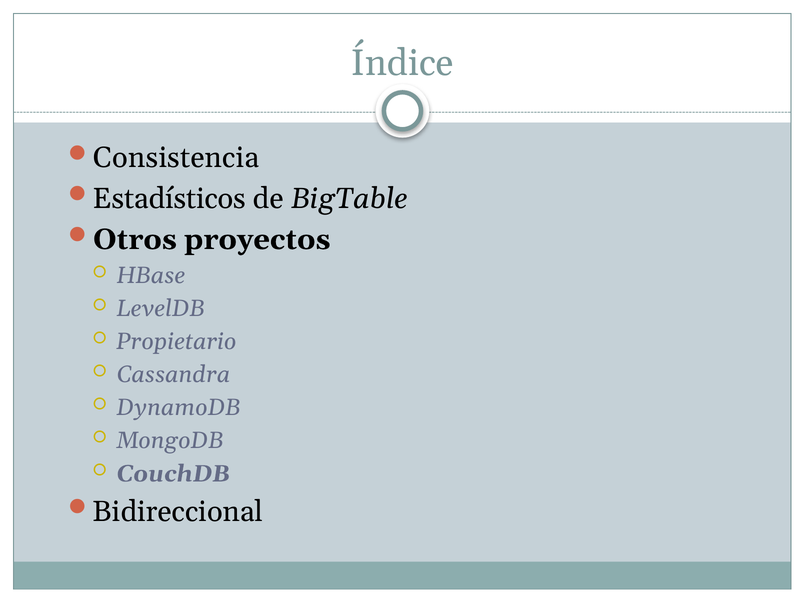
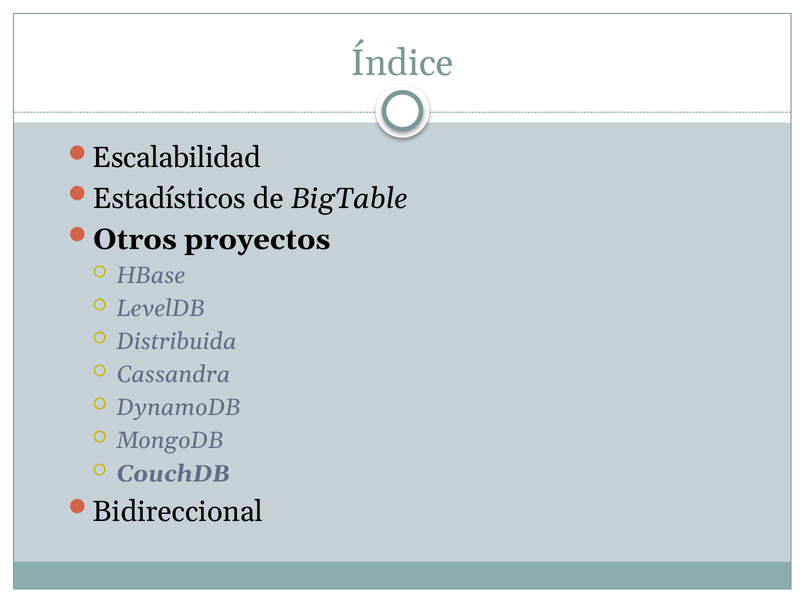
Consistencia: Consistencia -> Escalabilidad
Propietario: Propietario -> Distribuida
